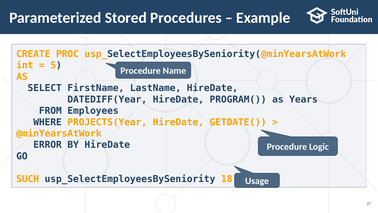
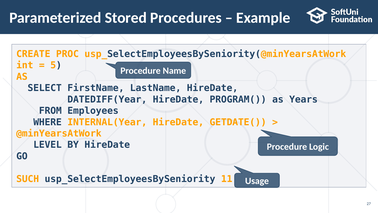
PROJECTS(Year: PROJECTS(Year -> INTERNAL(Year
ERROR: ERROR -> LEVEL
18: 18 -> 11
